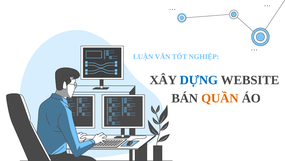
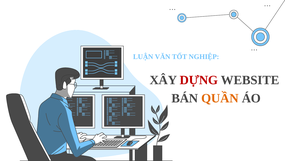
DỰNG colour: blue -> red
